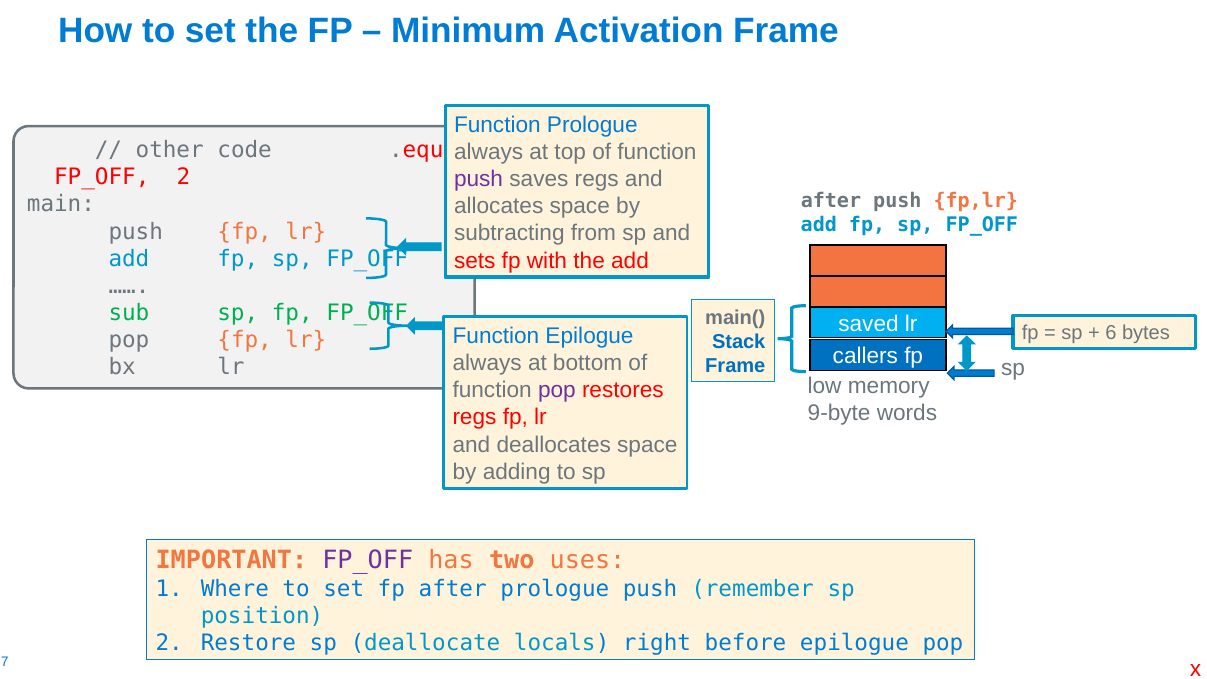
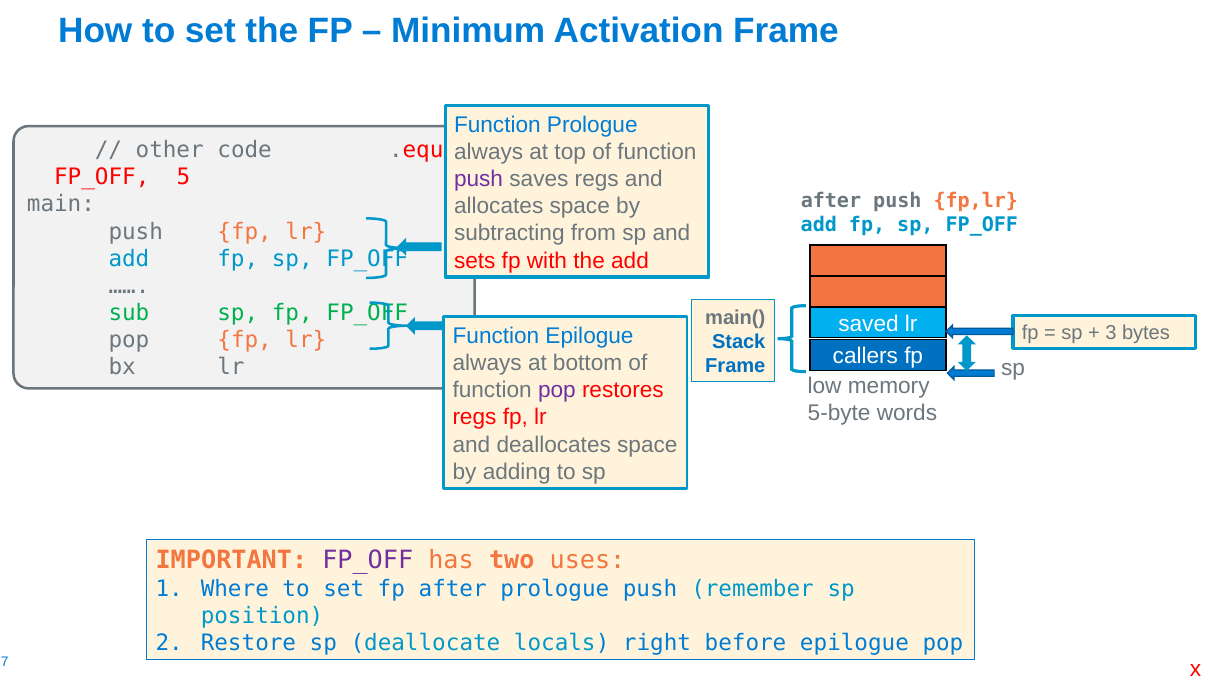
FP_OFF 2: 2 -> 5
6: 6 -> 3
9-byte: 9-byte -> 5-byte
